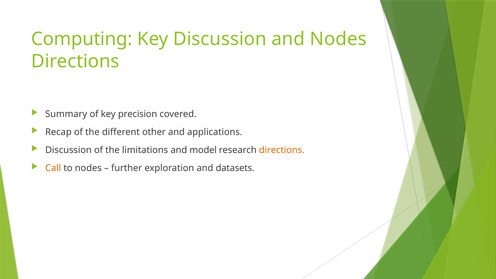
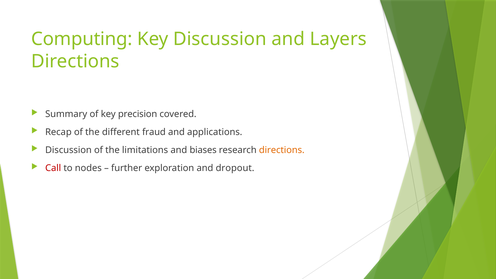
and Nodes: Nodes -> Layers
other: other -> fraud
model: model -> biases
Call colour: orange -> red
datasets: datasets -> dropout
